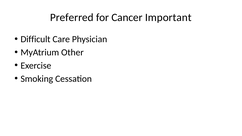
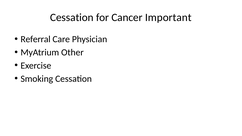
Preferred at (72, 18): Preferred -> Cessation
Difficult: Difficult -> Referral
